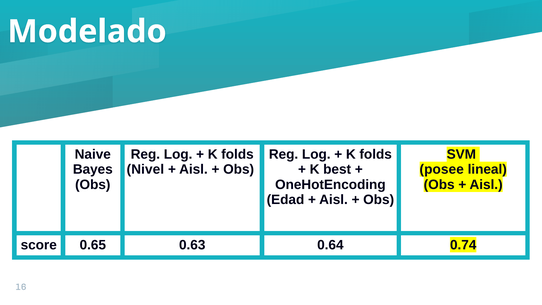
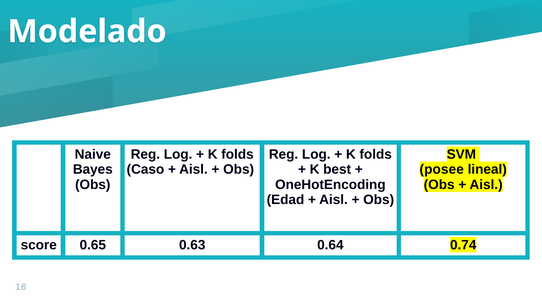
Nivel: Nivel -> Caso
